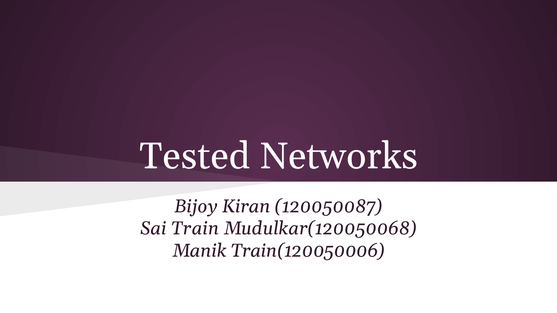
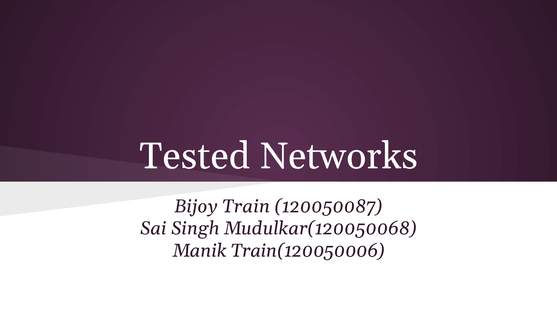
Kiran: Kiran -> Train
Train: Train -> Singh
